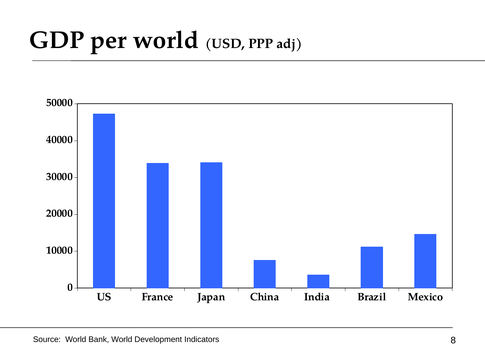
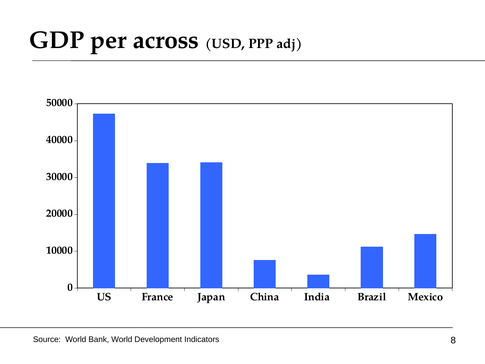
per world: world -> across
